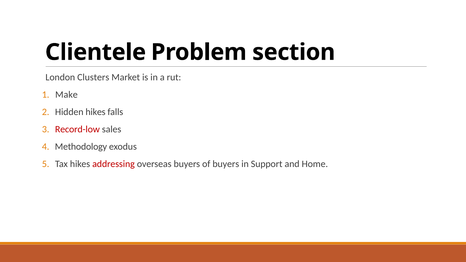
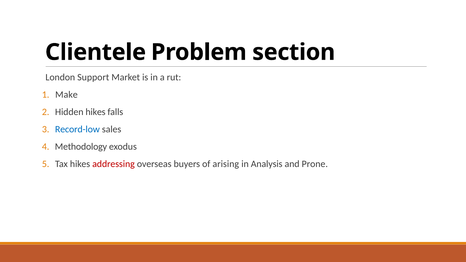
Clusters: Clusters -> Support
Record-low colour: red -> blue
of buyers: buyers -> arising
Support: Support -> Analysis
Home: Home -> Prone
